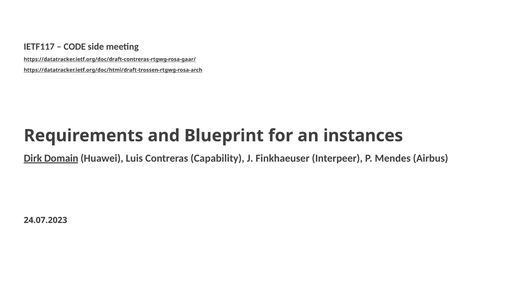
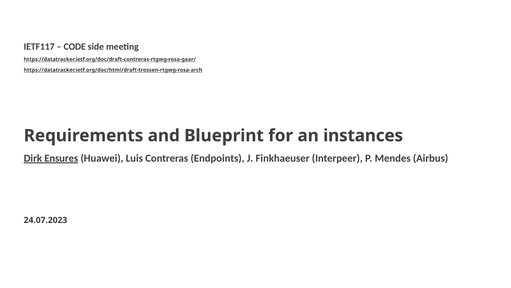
Domain: Domain -> Ensures
Capability: Capability -> Endpoints
